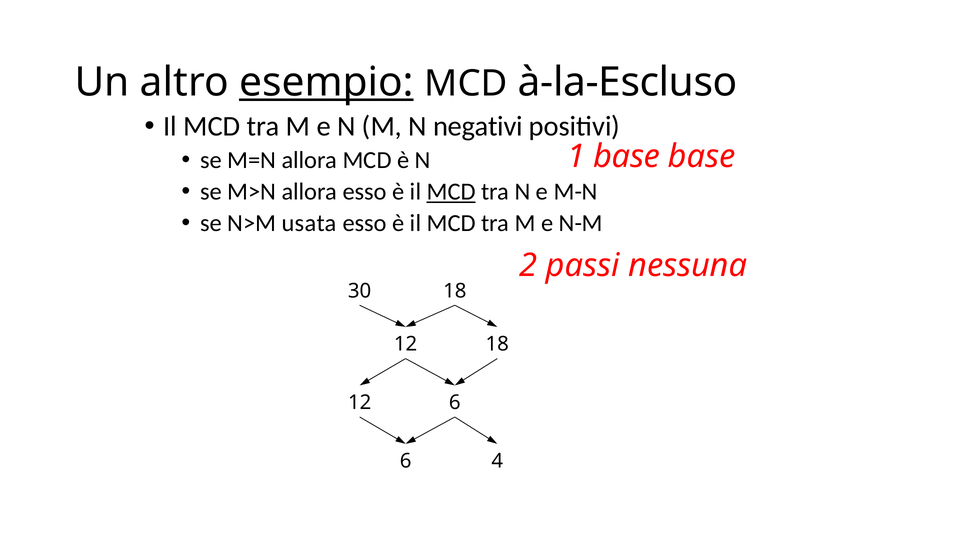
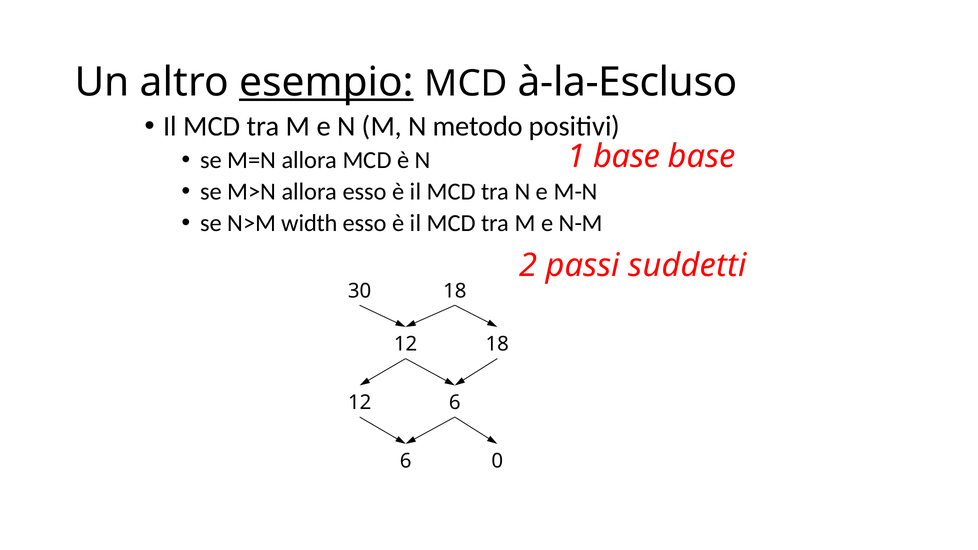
negativi: negativi -> metodo
MCD at (451, 192) underline: present -> none
usata: usata -> width
nessuna: nessuna -> suddetti
4: 4 -> 0
